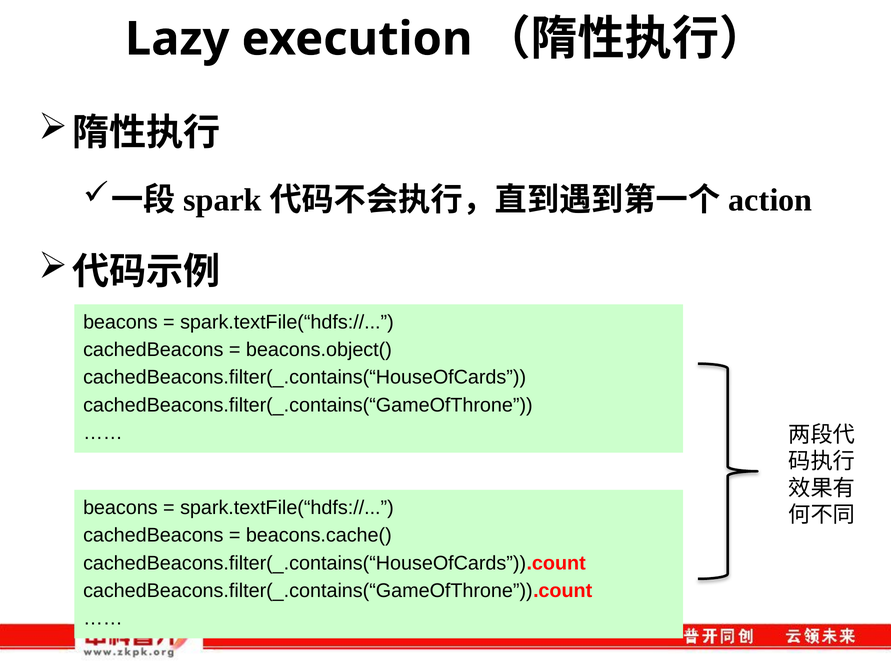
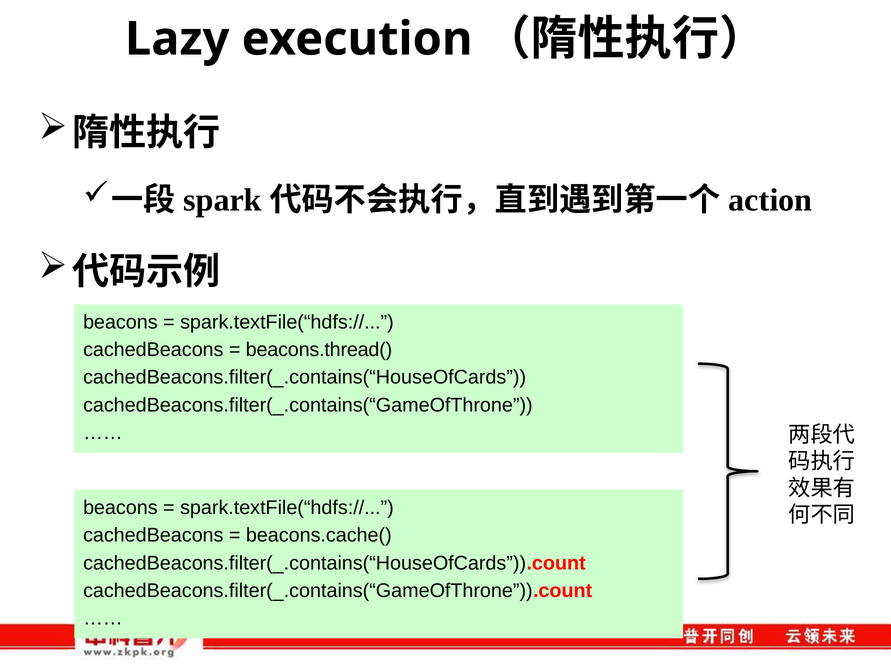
beacons.object(: beacons.object( -> beacons.thread(
